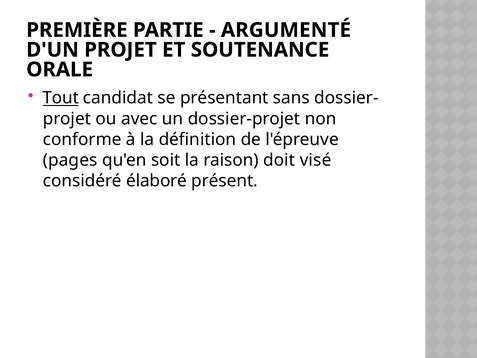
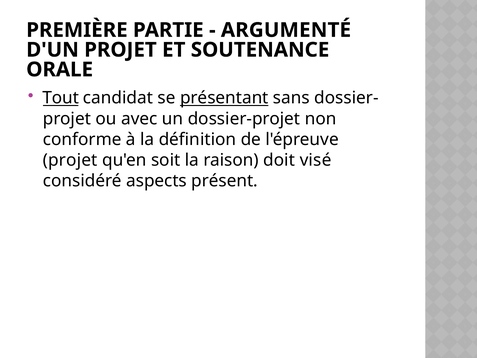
présentant underline: none -> present
pages at (70, 160): pages -> projet
élaboré: élaboré -> aspects
